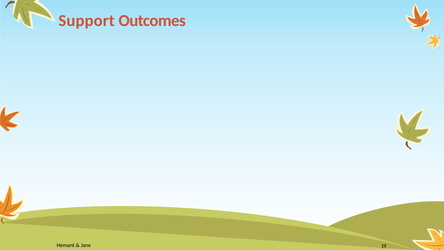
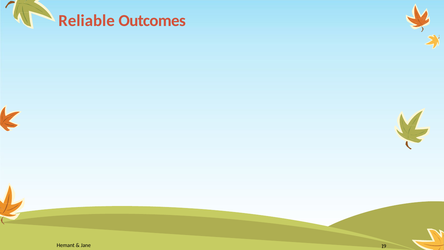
Support: Support -> Reliable
